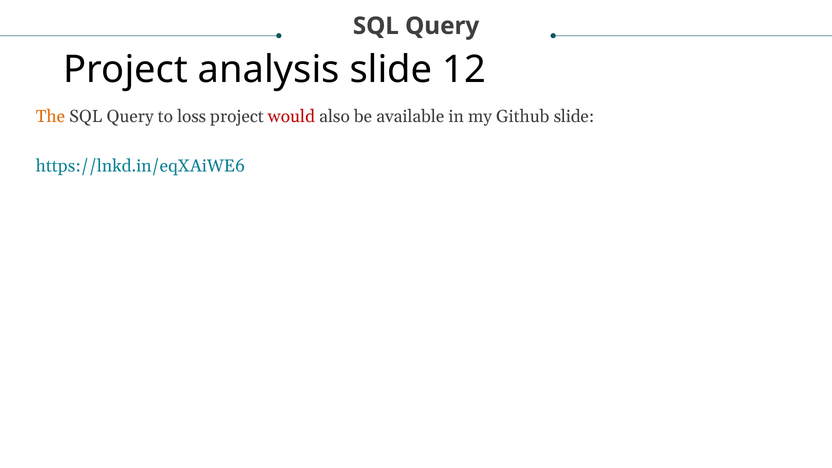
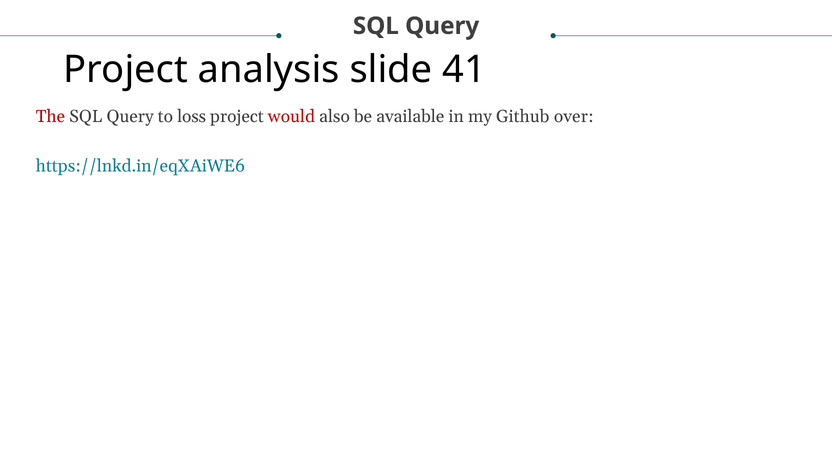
12: 12 -> 41
The colour: orange -> red
Github slide: slide -> over
